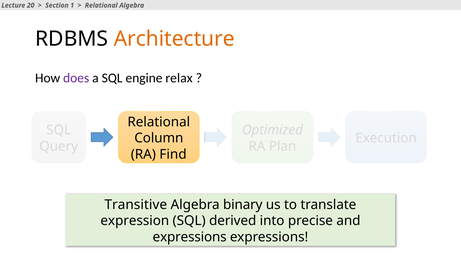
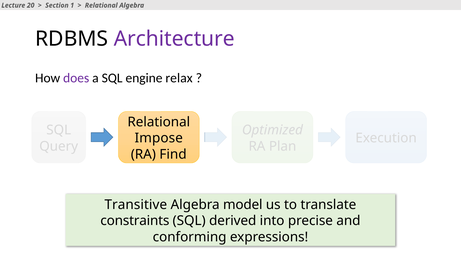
Architecture colour: orange -> purple
Column: Column -> Impose
binary: binary -> model
expression: expression -> constraints
expressions at (190, 236): expressions -> conforming
